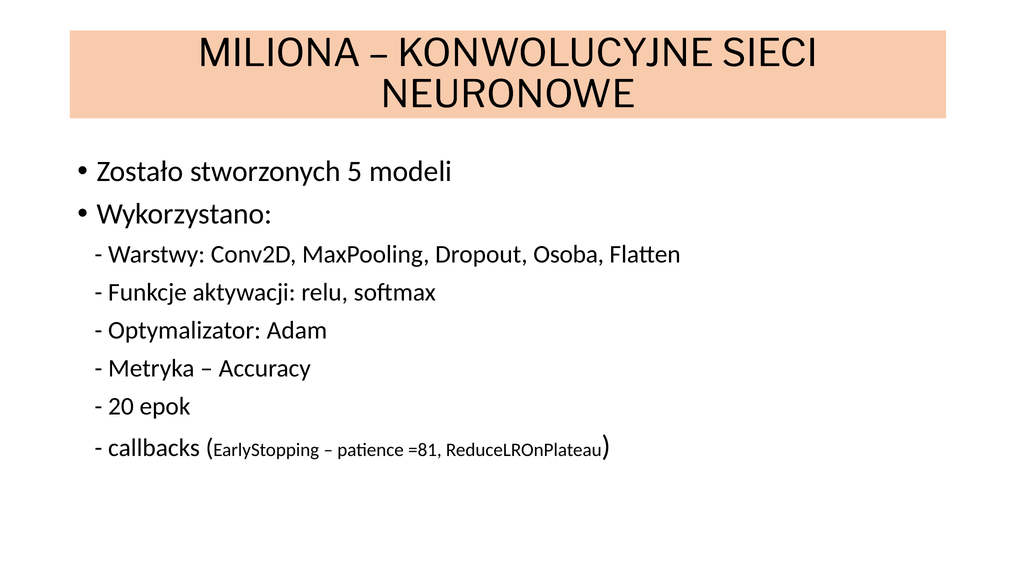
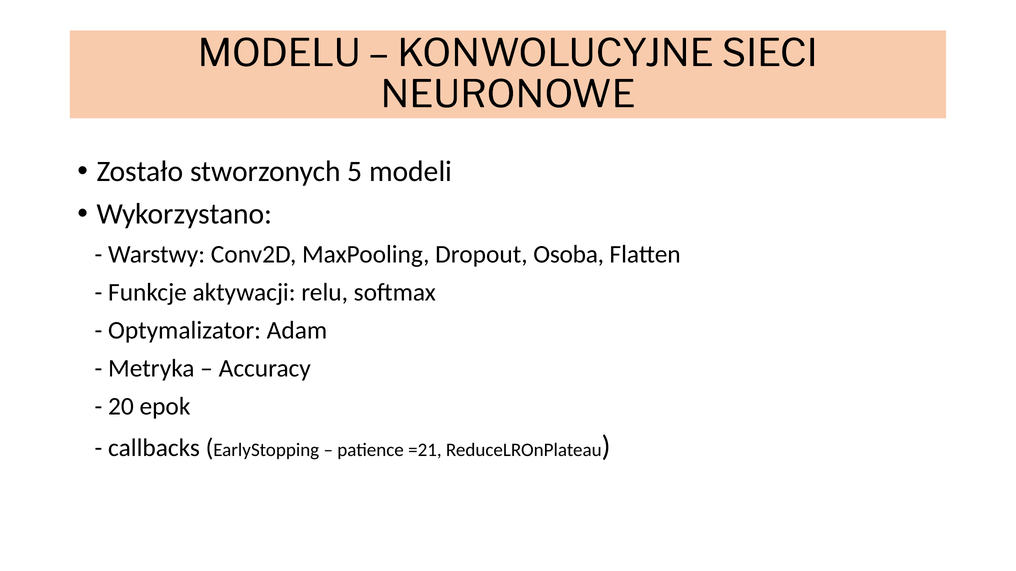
MILIONA: MILIONA -> MODELU
=81: =81 -> =21
